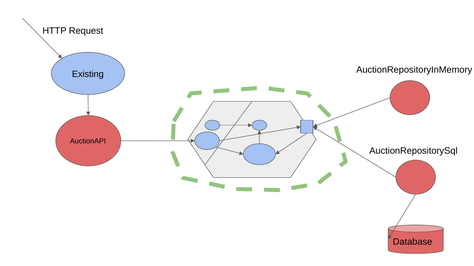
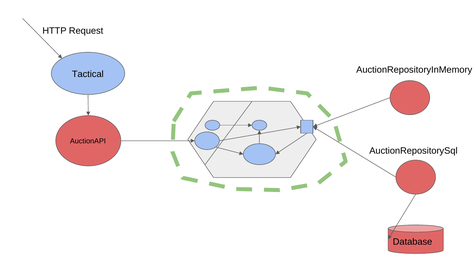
Existing: Existing -> Tactical
